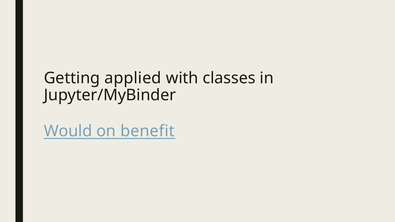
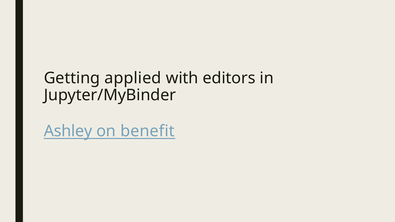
classes: classes -> editors
Would: Would -> Ashley
